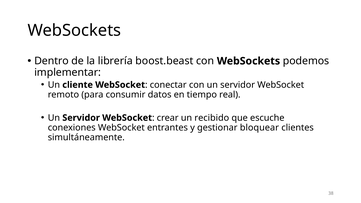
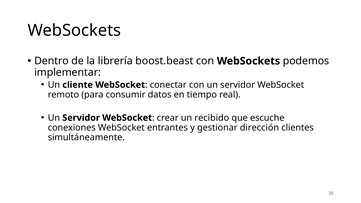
bloquear: bloquear -> dirección
